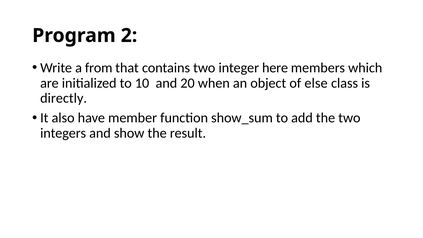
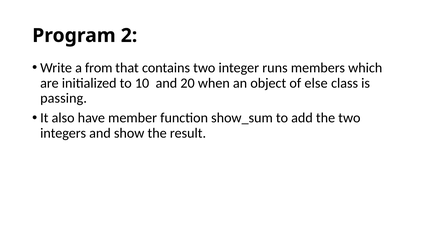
here: here -> runs
directly: directly -> passing
